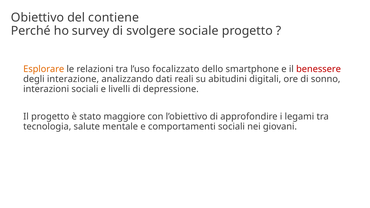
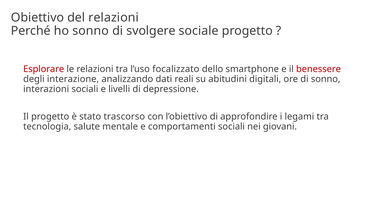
del contiene: contiene -> relazioni
ho survey: survey -> sonno
Esplorare colour: orange -> red
maggiore: maggiore -> trascorso
